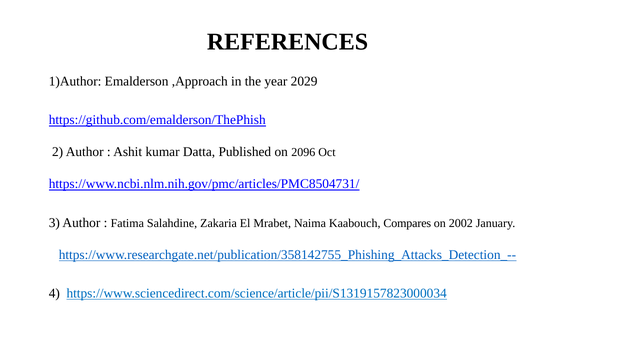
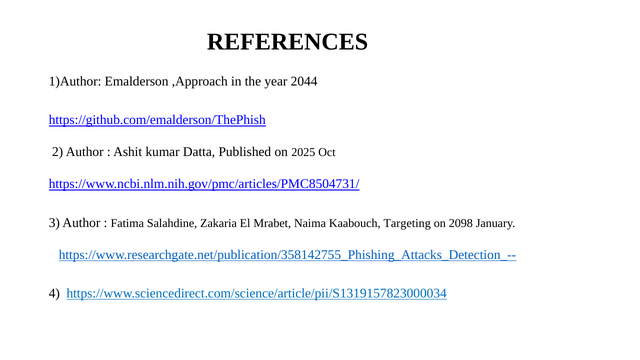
2029: 2029 -> 2044
2096: 2096 -> 2025
Compares: Compares -> Targeting
2002: 2002 -> 2098
